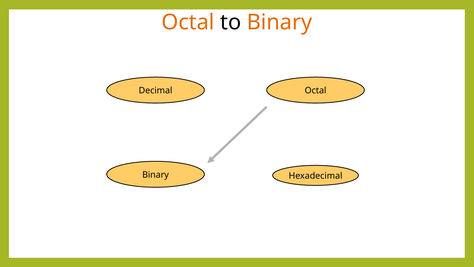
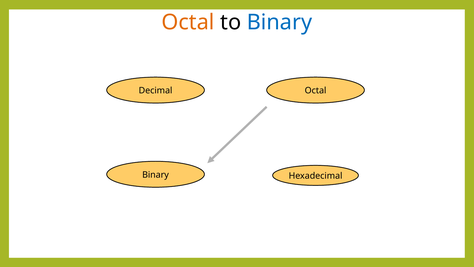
Binary at (280, 22) colour: orange -> blue
